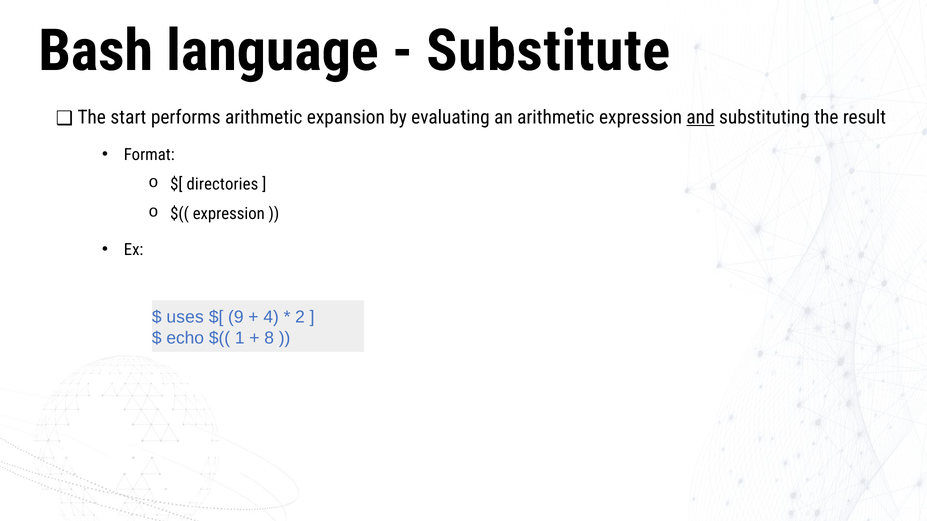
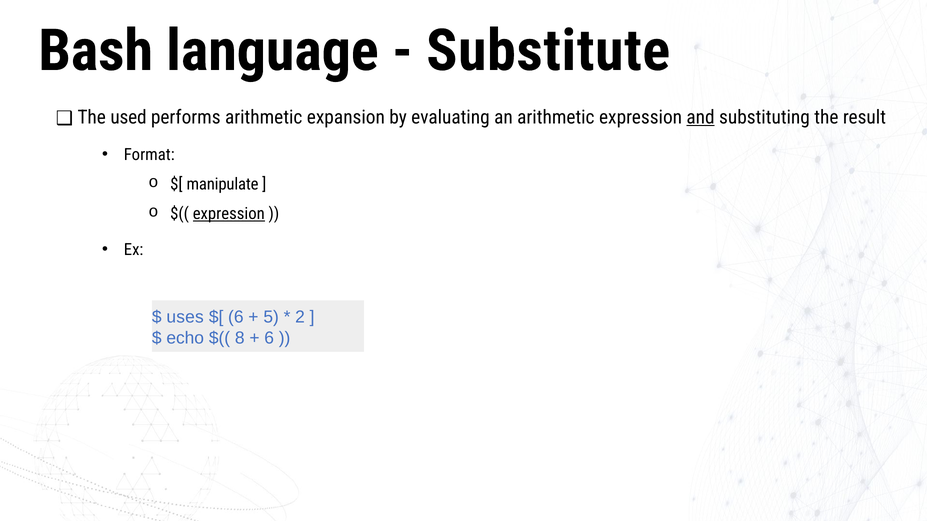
start: start -> used
directories: directories -> manipulate
expression at (229, 214) underline: none -> present
9 at (236, 317): 9 -> 6
4: 4 -> 5
1: 1 -> 8
8 at (269, 338): 8 -> 6
